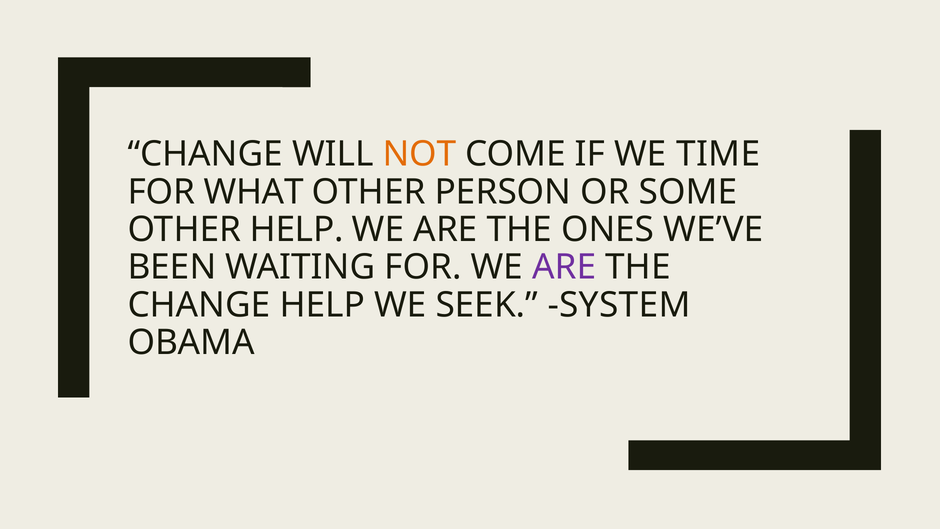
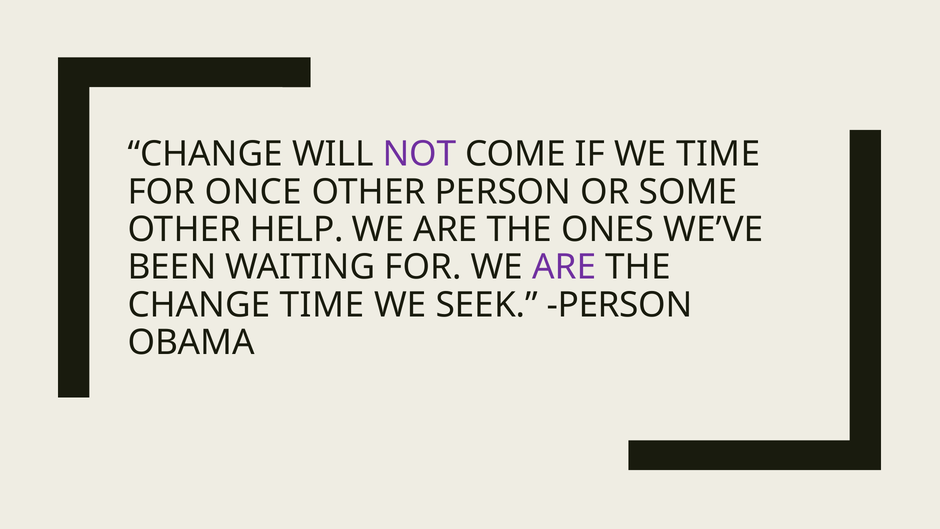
NOT colour: orange -> purple
WHAT: WHAT -> ONCE
CHANGE HELP: HELP -> TIME
SEEK SYSTEM: SYSTEM -> PERSON
